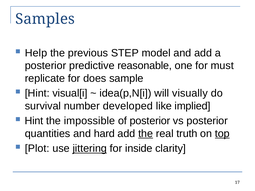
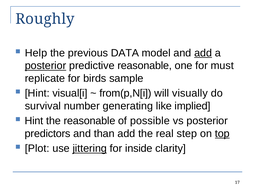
Samples: Samples -> Roughly
STEP: STEP -> DATA
add at (203, 53) underline: none -> present
posterior at (46, 66) underline: none -> present
does: does -> birds
idea(p,N[i: idea(p,N[i -> from(p,N[i
developed: developed -> generating
the impossible: impossible -> reasonable
of posterior: posterior -> possible
quantities: quantities -> predictors
hard: hard -> than
the at (146, 134) underline: present -> none
truth: truth -> step
